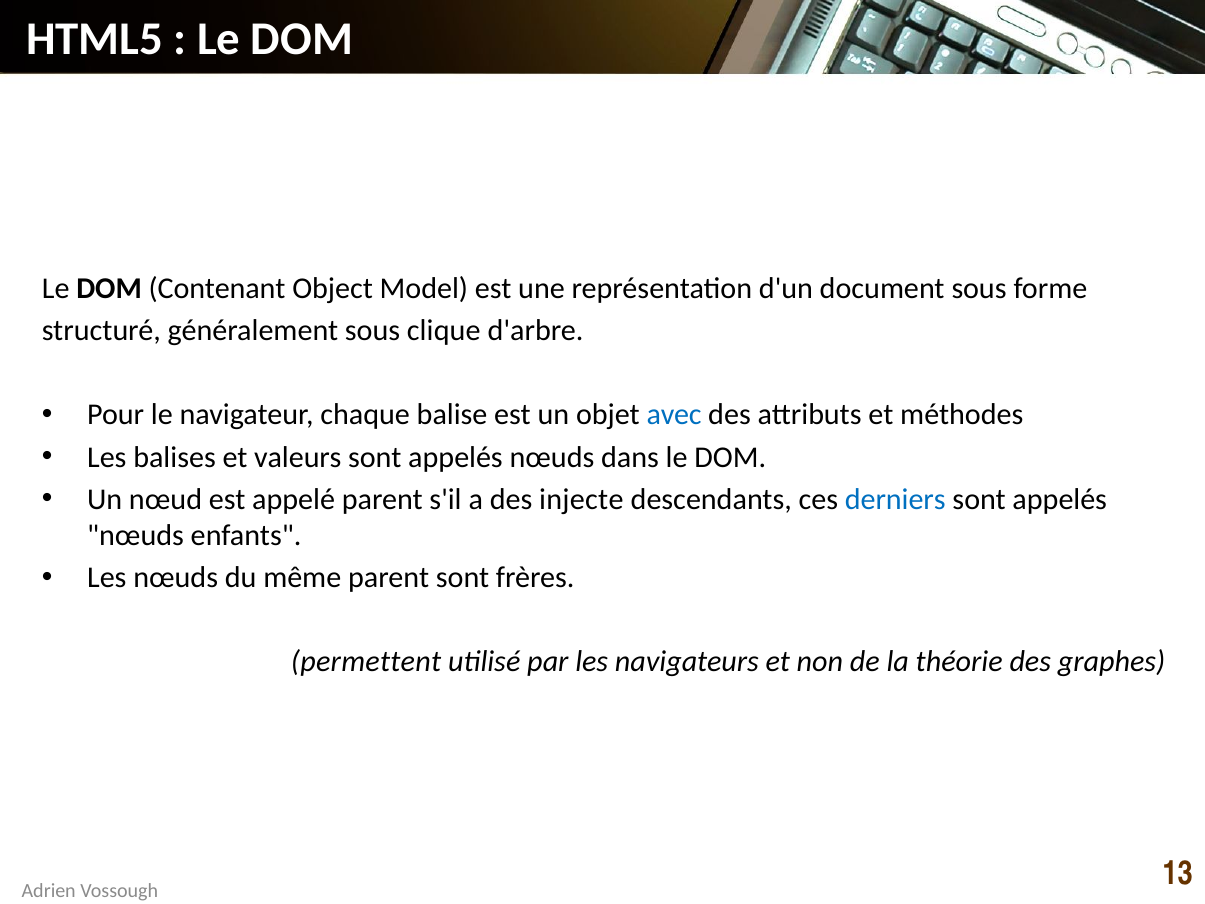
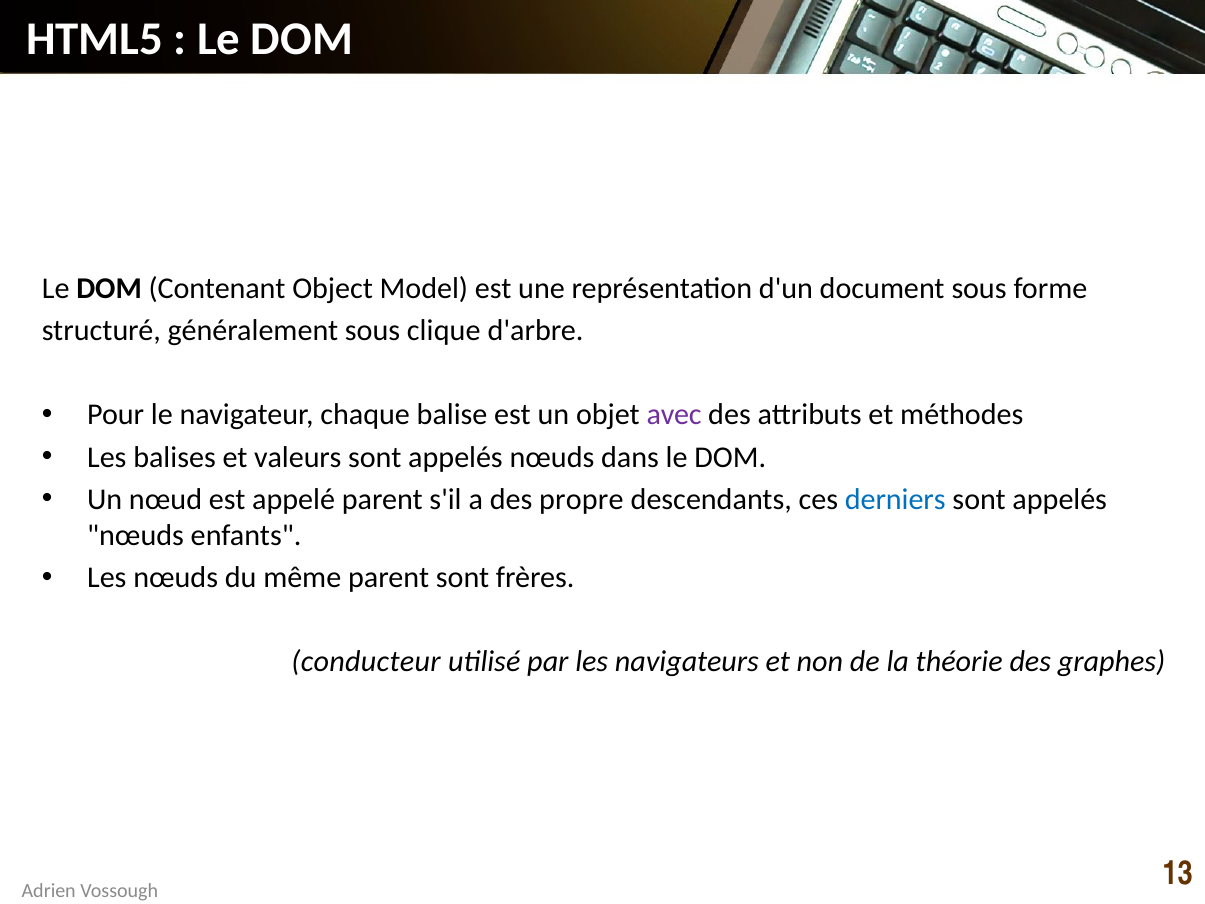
avec colour: blue -> purple
injecte: injecte -> propre
permettent: permettent -> conducteur
